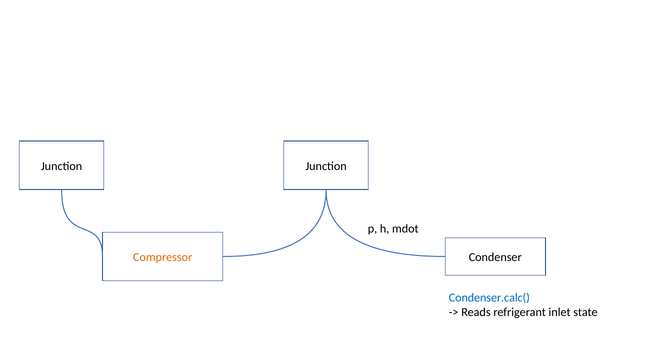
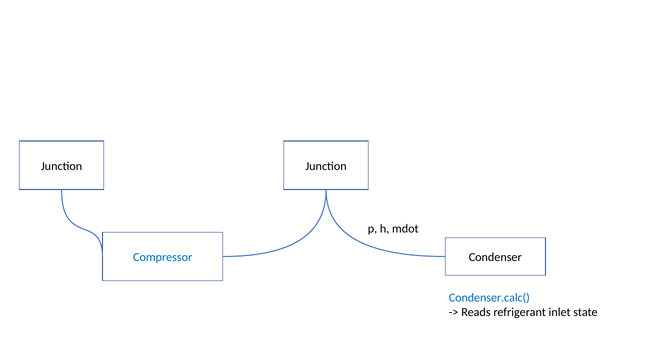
Compressor colour: orange -> blue
